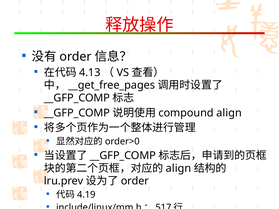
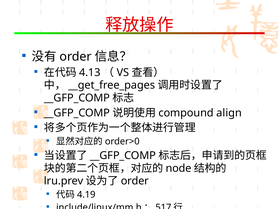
align at (178, 168): align -> node
